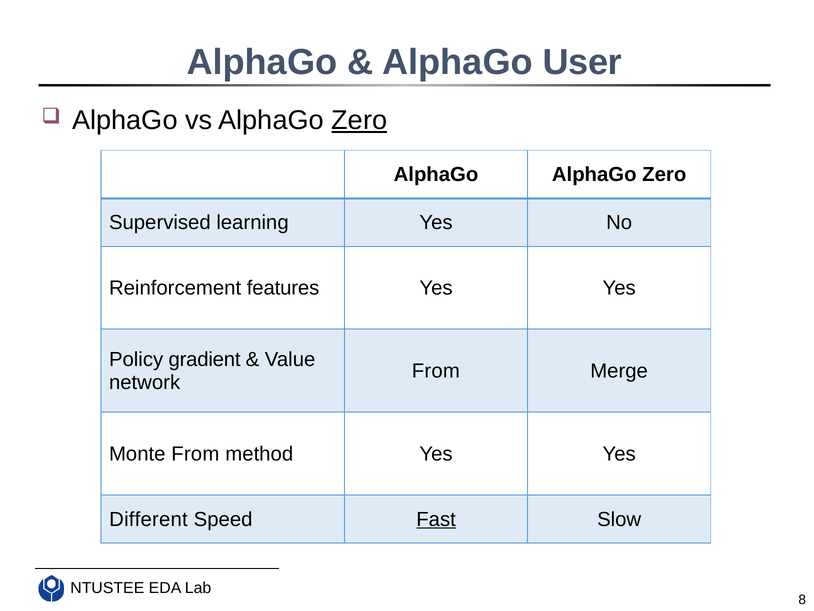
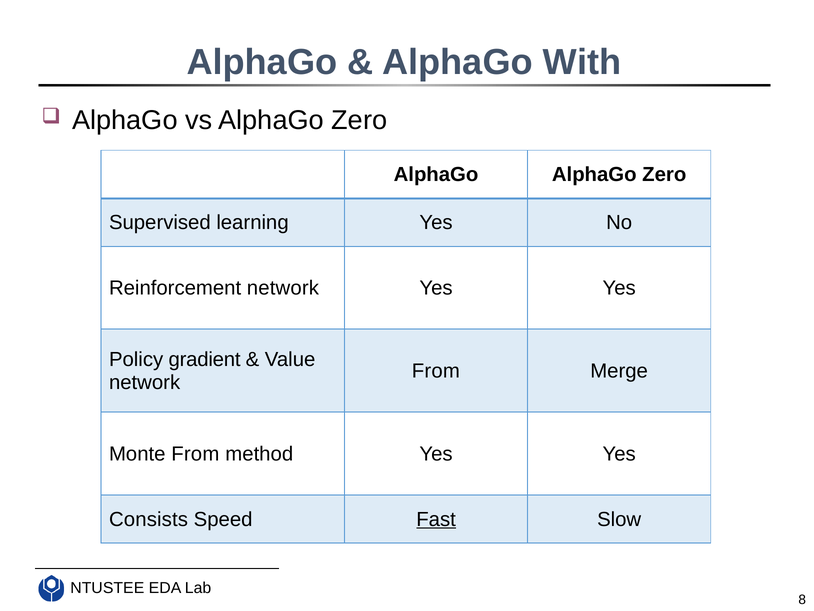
User: User -> With
Zero at (359, 120) underline: present -> none
Reinforcement features: features -> network
Different: Different -> Consists
